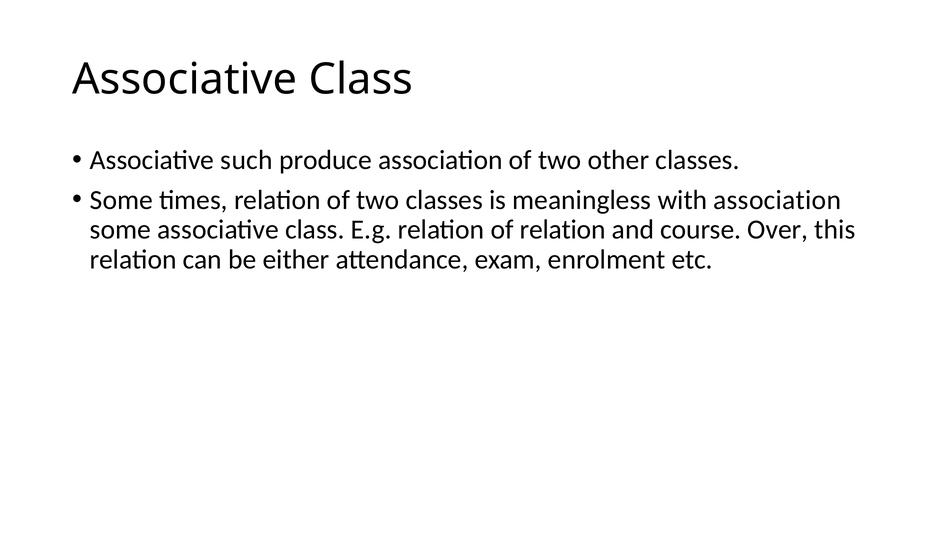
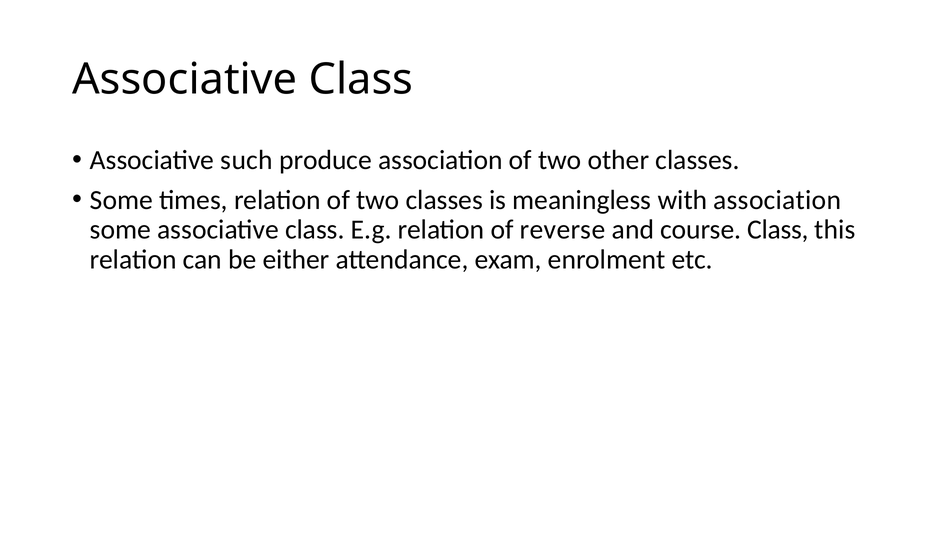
of relation: relation -> reverse
course Over: Over -> Class
